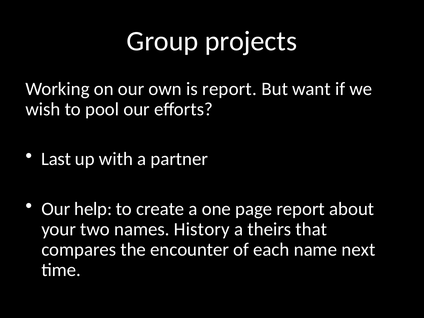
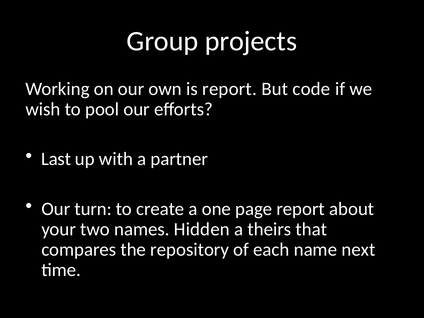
want: want -> code
help: help -> turn
History: History -> Hidden
encounter: encounter -> repository
